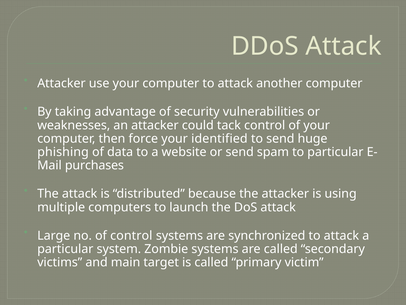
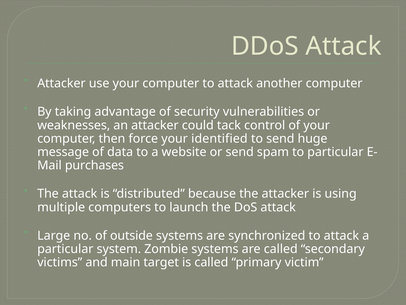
phishing: phishing -> message
of control: control -> outside
